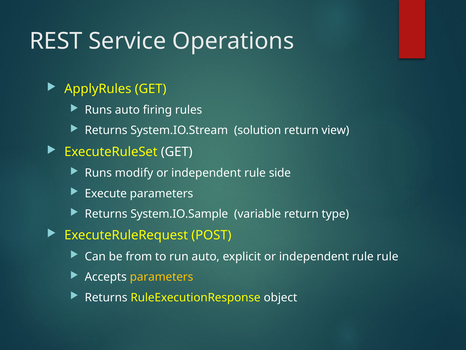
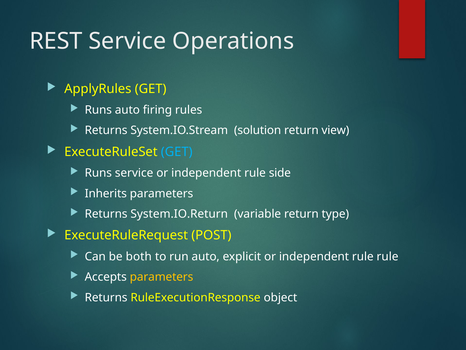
GET at (177, 152) colour: white -> light blue
Runs modify: modify -> service
Execute: Execute -> Inherits
System.IO.Sample: System.IO.Sample -> System.IO.Return
from: from -> both
